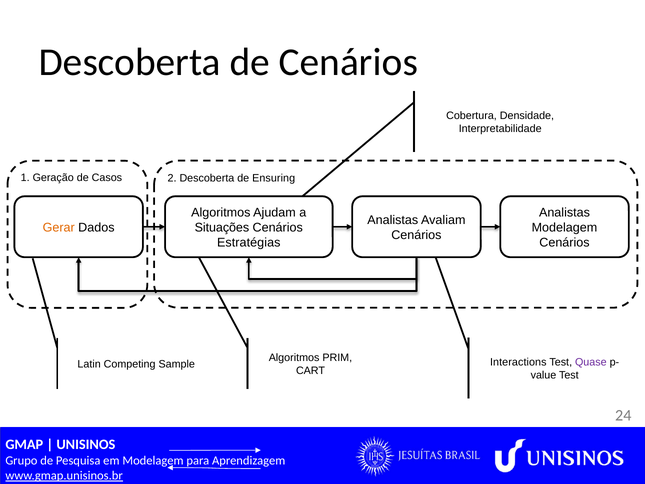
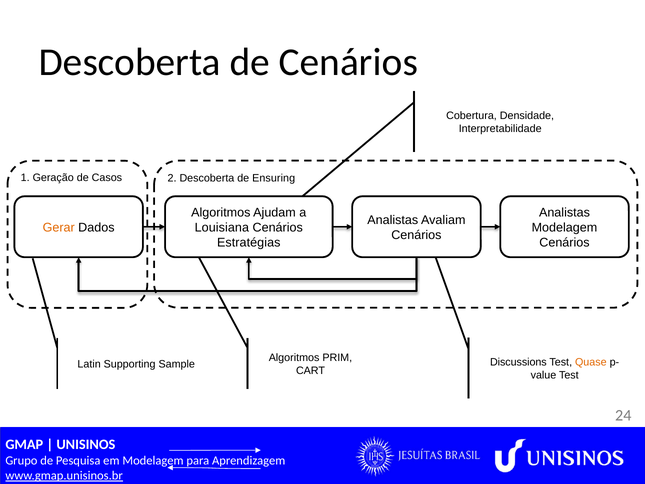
Situações: Situações -> Louisiana
Interactions: Interactions -> Discussions
Quase colour: purple -> orange
Competing: Competing -> Supporting
